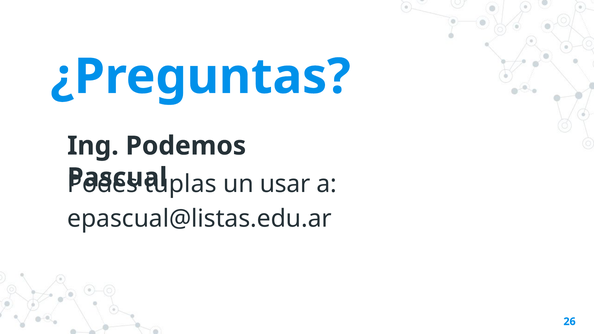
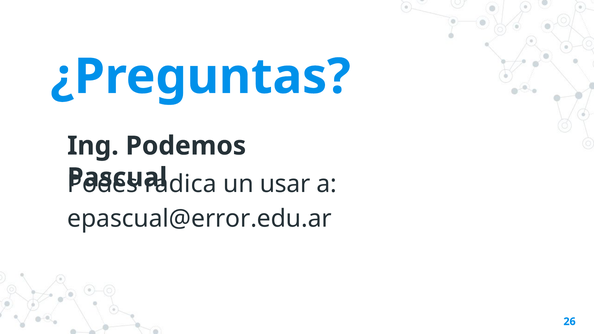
tuplas: tuplas -> radica
epascual@listas.edu.ar: epascual@listas.edu.ar -> epascual@error.edu.ar
